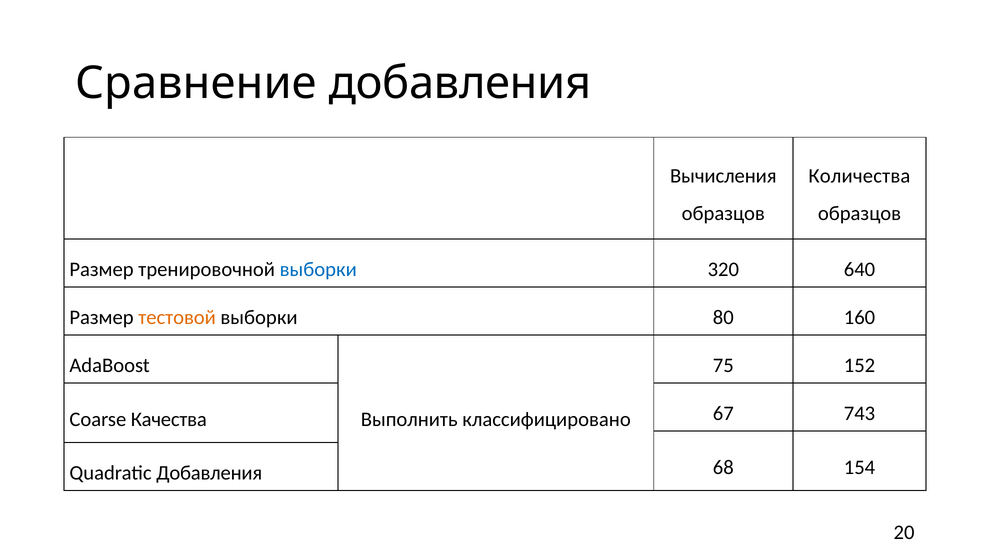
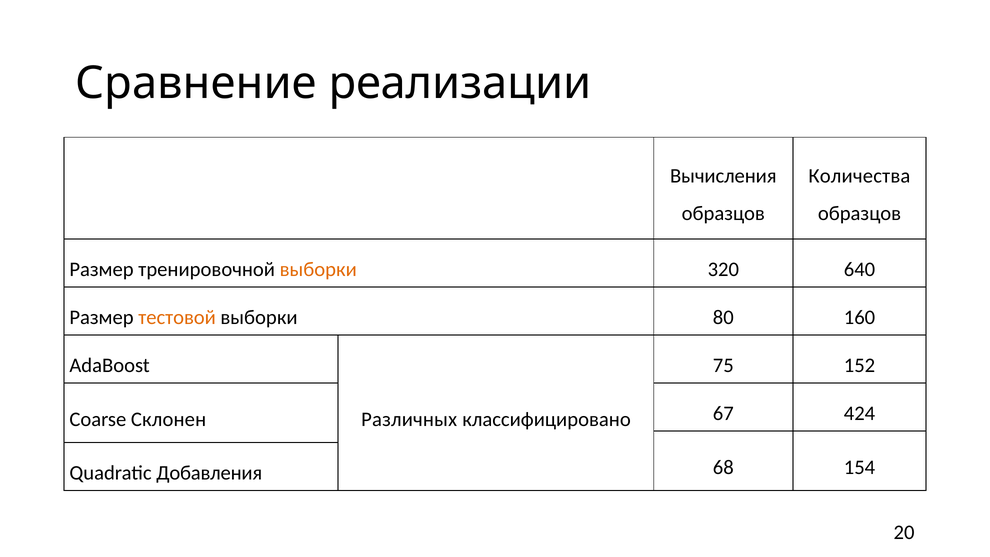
Сравнение добавления: добавления -> реализации
выборки at (318, 270) colour: blue -> orange
Качества: Качества -> Склонен
Выполнить: Выполнить -> Различных
743: 743 -> 424
